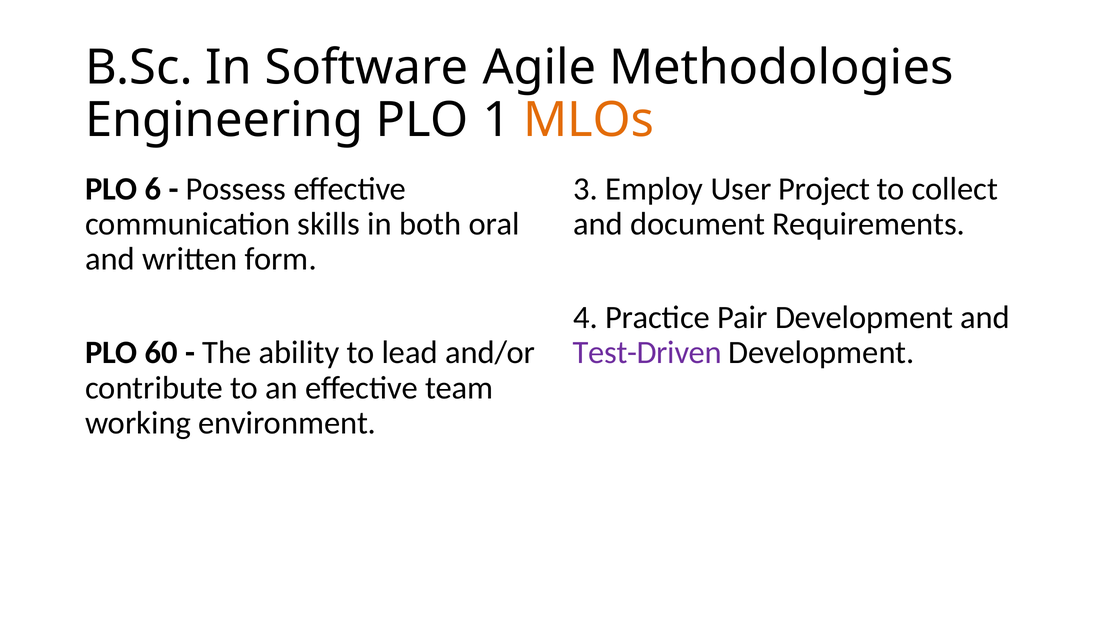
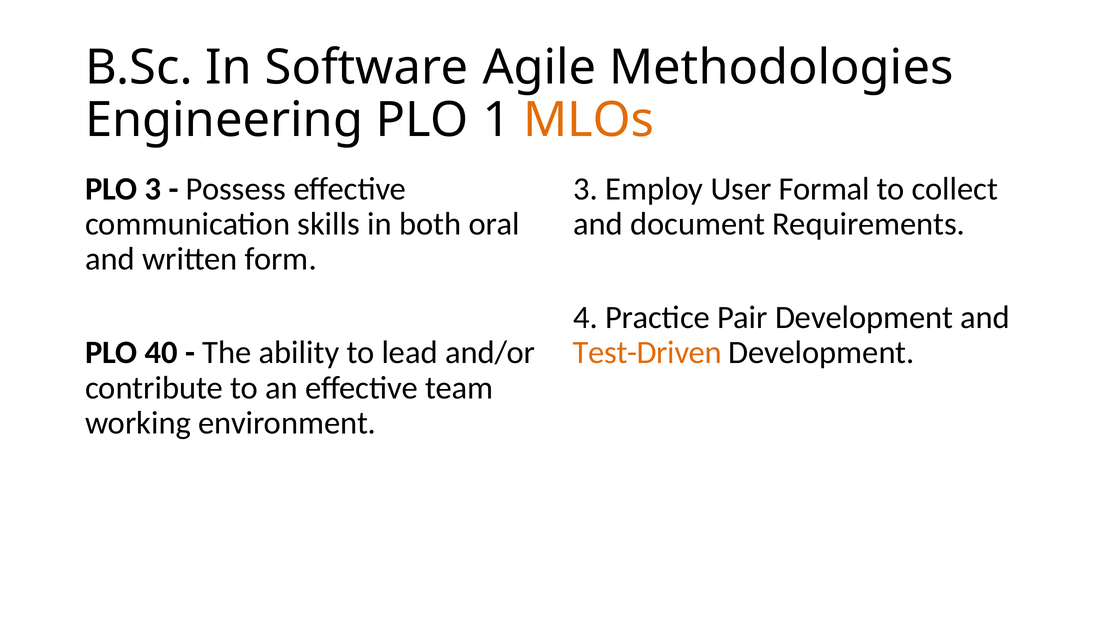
PLO 6: 6 -> 3
Project: Project -> Formal
60: 60 -> 40
Test-Driven colour: purple -> orange
